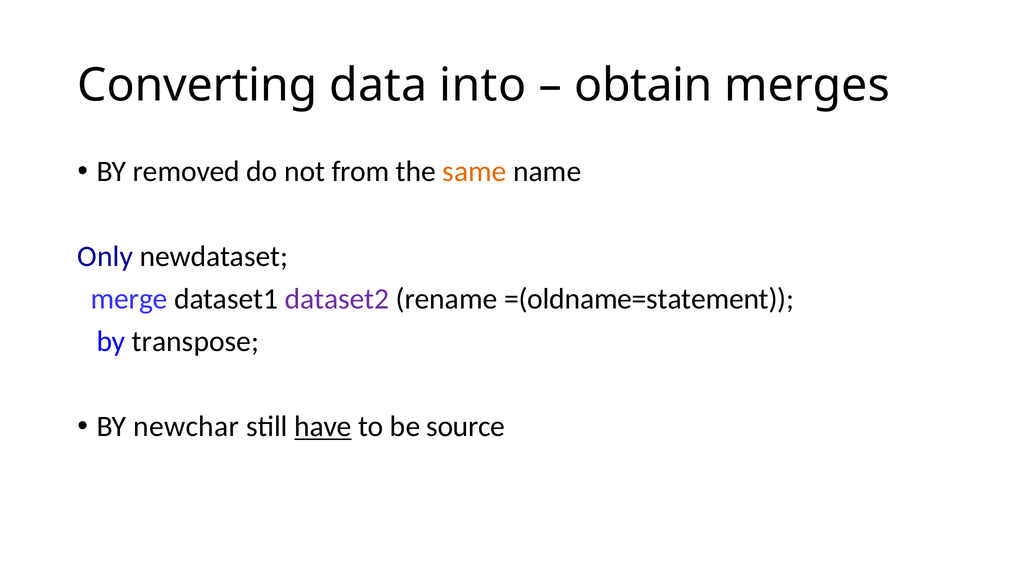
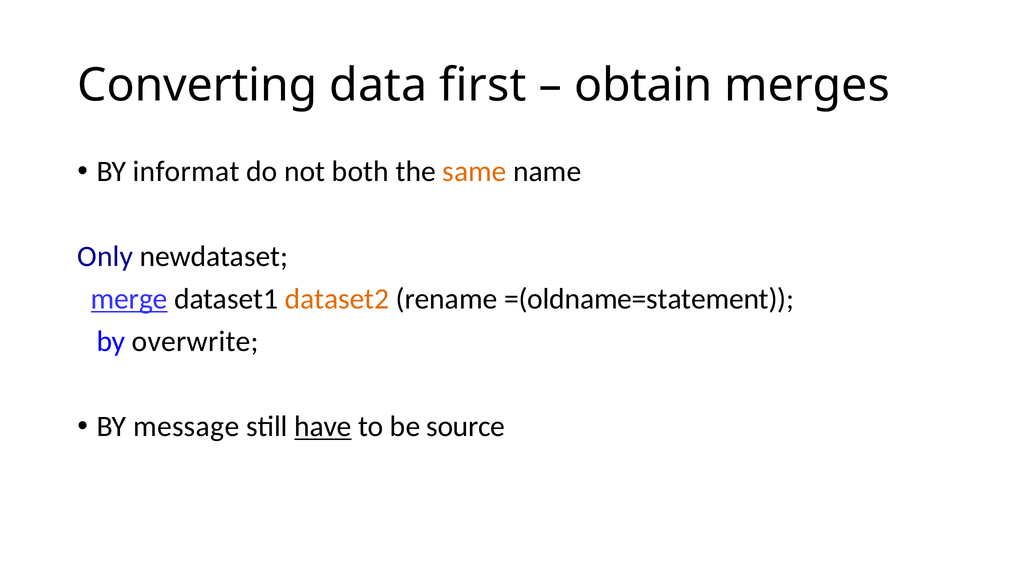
into: into -> first
removed: removed -> informat
from: from -> both
merge underline: none -> present
dataset2 colour: purple -> orange
transpose: transpose -> overwrite
newchar: newchar -> message
